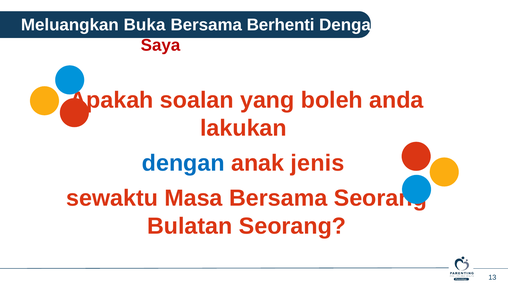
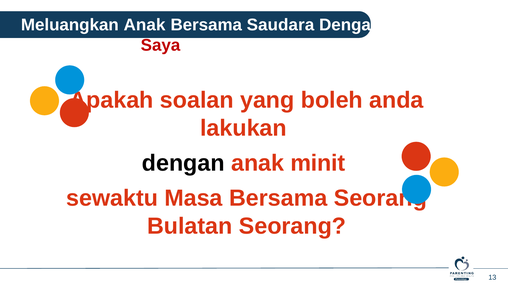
Meluangkan Buka: Buka -> Anak
Berhenti: Berhenti -> Saudara
dengan at (183, 163) colour: blue -> black
jenis: jenis -> minit
